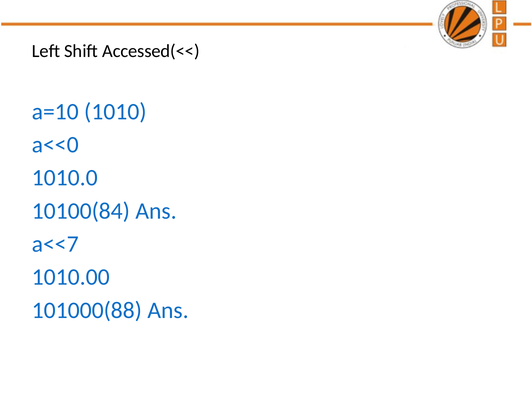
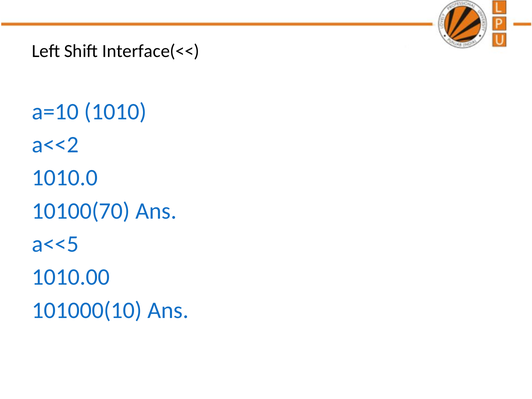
Accessed(<<: Accessed(<< -> Interface(<<
a<<0: a<<0 -> a<<2
10100(84: 10100(84 -> 10100(70
a<<7: a<<7 -> a<<5
101000(88: 101000(88 -> 101000(10
